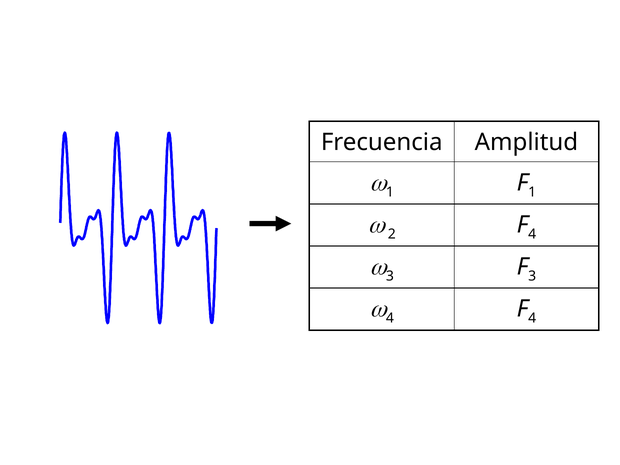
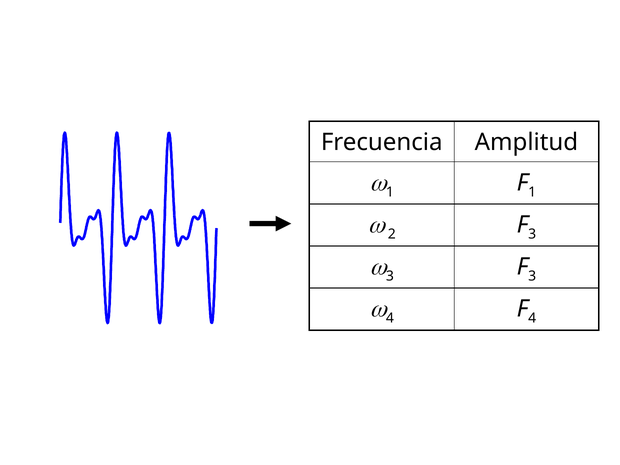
4 at (532, 234): 4 -> 3
